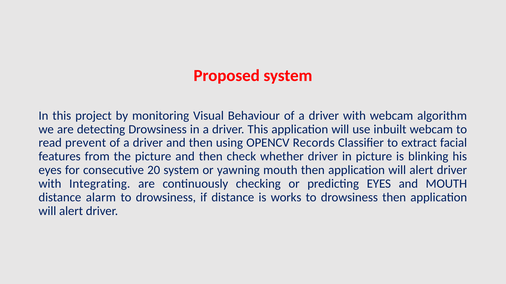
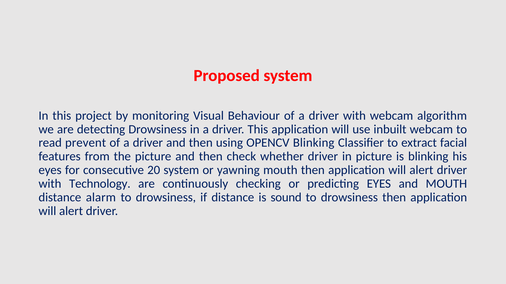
OPENCV Records: Records -> Blinking
Integrating: Integrating -> Technology
works: works -> sound
